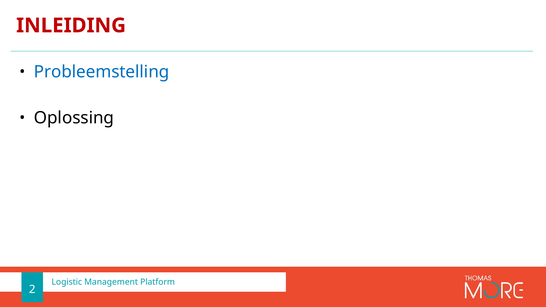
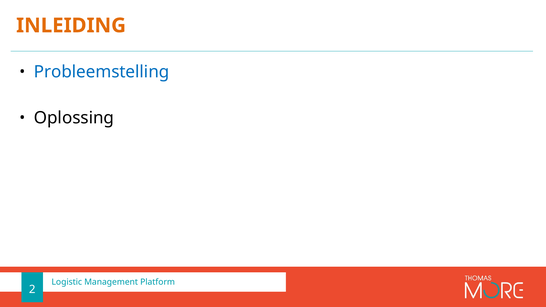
INLEIDING colour: red -> orange
